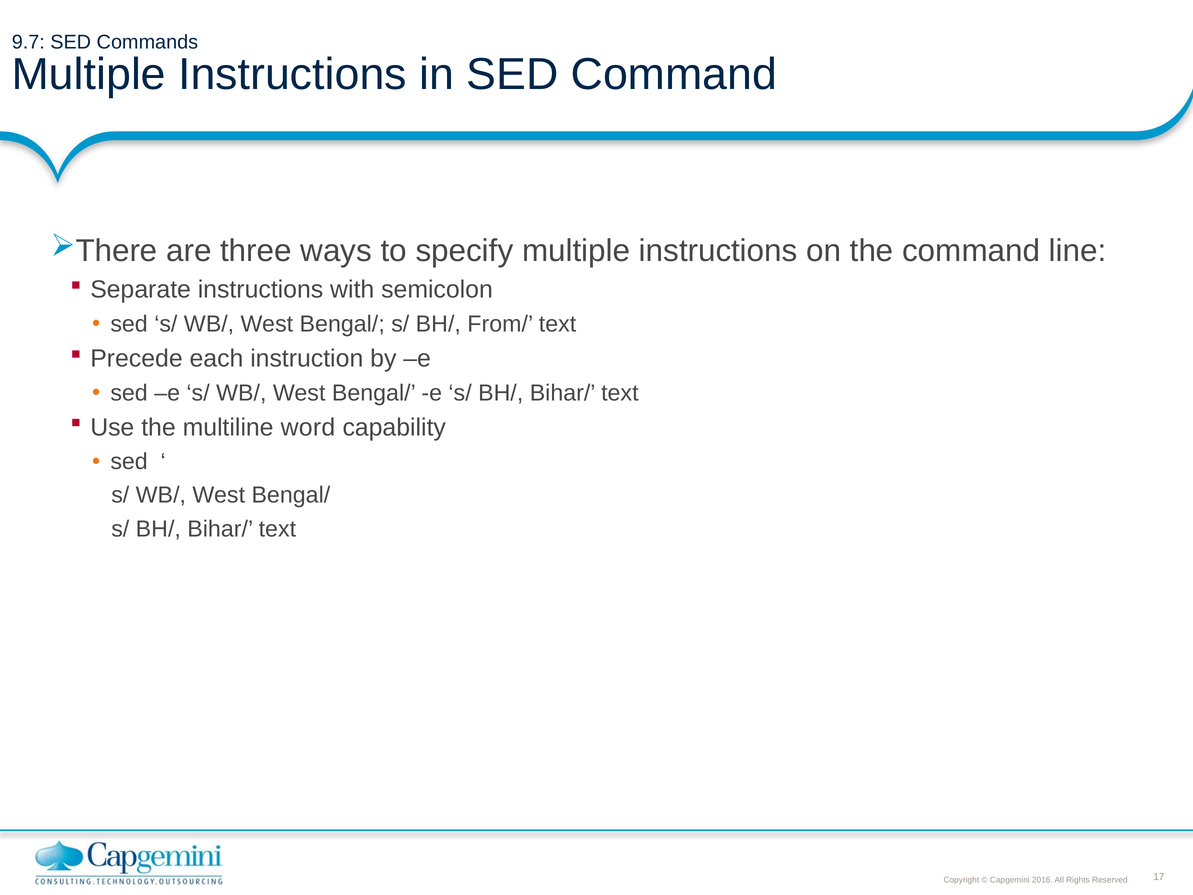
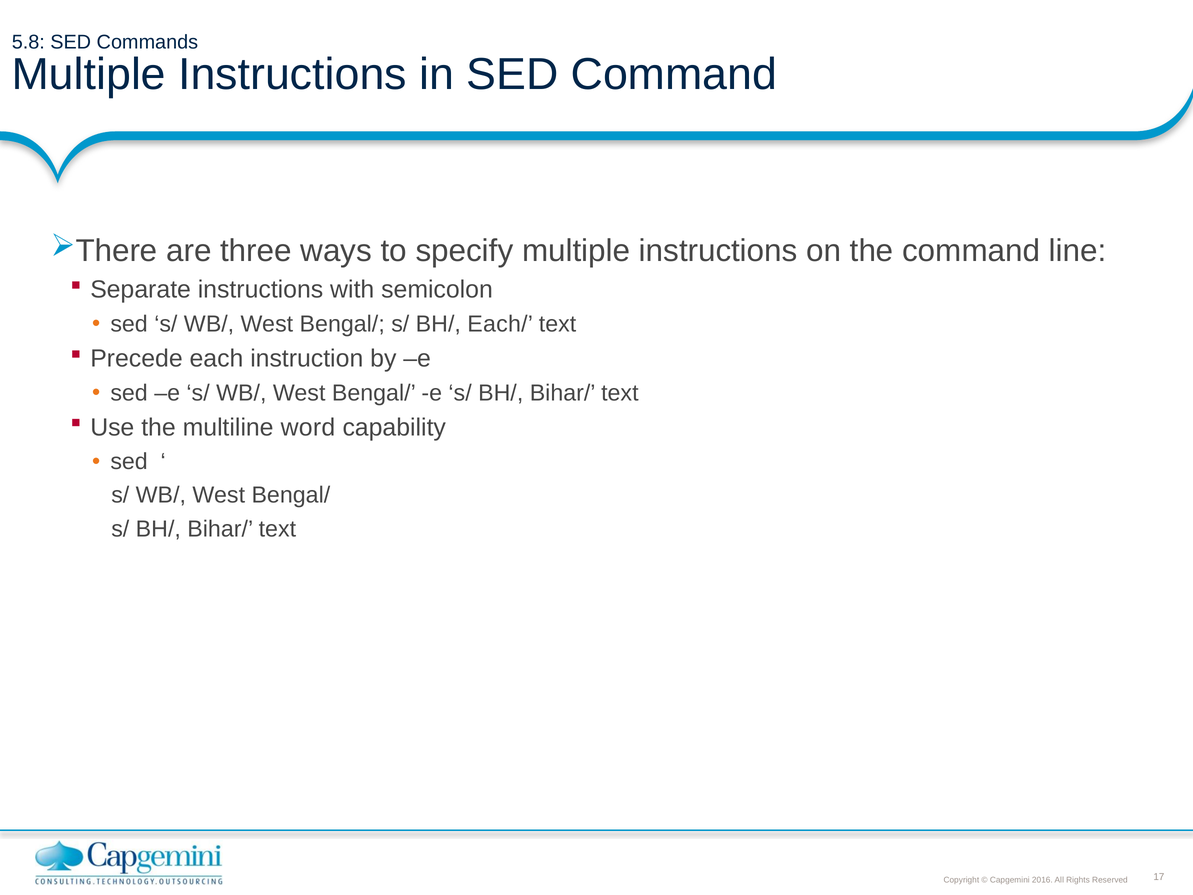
9.7: 9.7 -> 5.8
From/: From/ -> Each/
